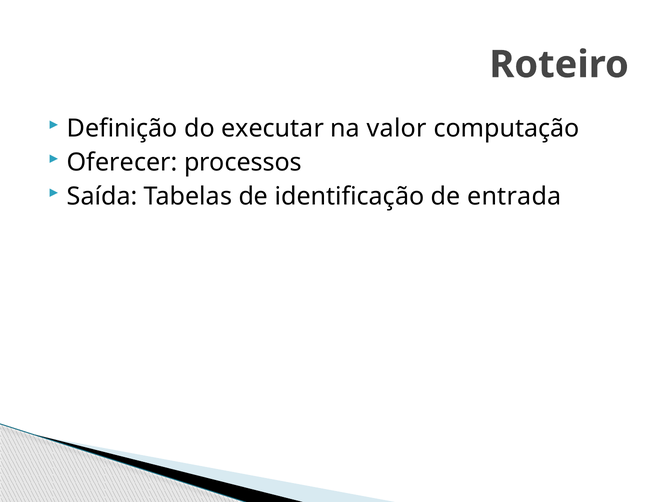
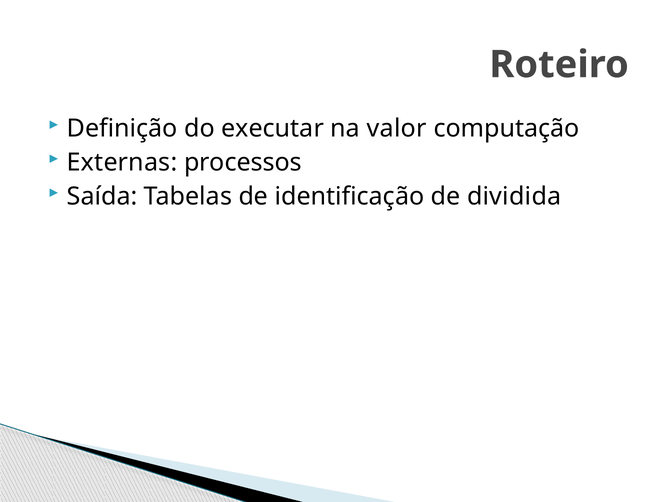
Oferecer: Oferecer -> Externas
entrada: entrada -> dividida
